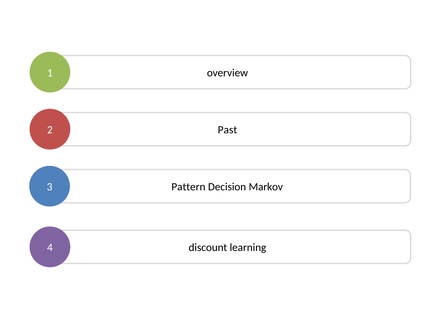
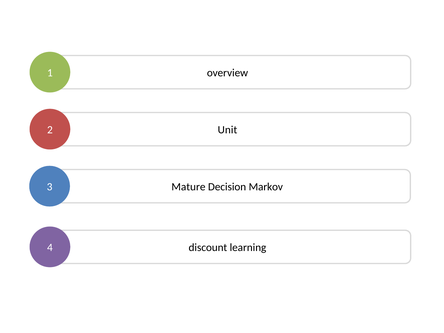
Past: Past -> Unit
Pattern: Pattern -> Mature
